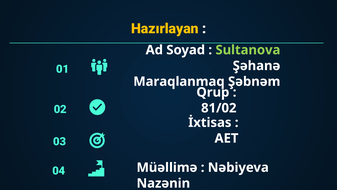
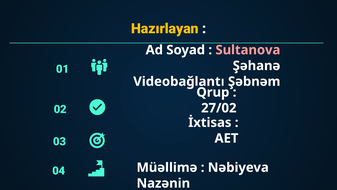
Sultanova colour: light green -> pink
Maraqlanmaq: Maraqlanmaq -> Videobağlantı
81/02: 81/02 -> 27/02
